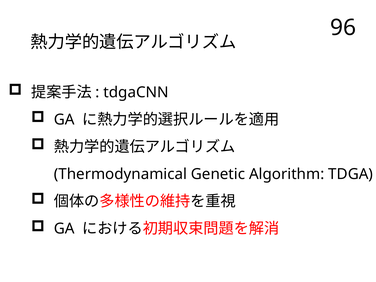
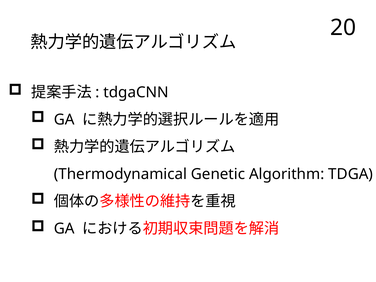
96: 96 -> 20
